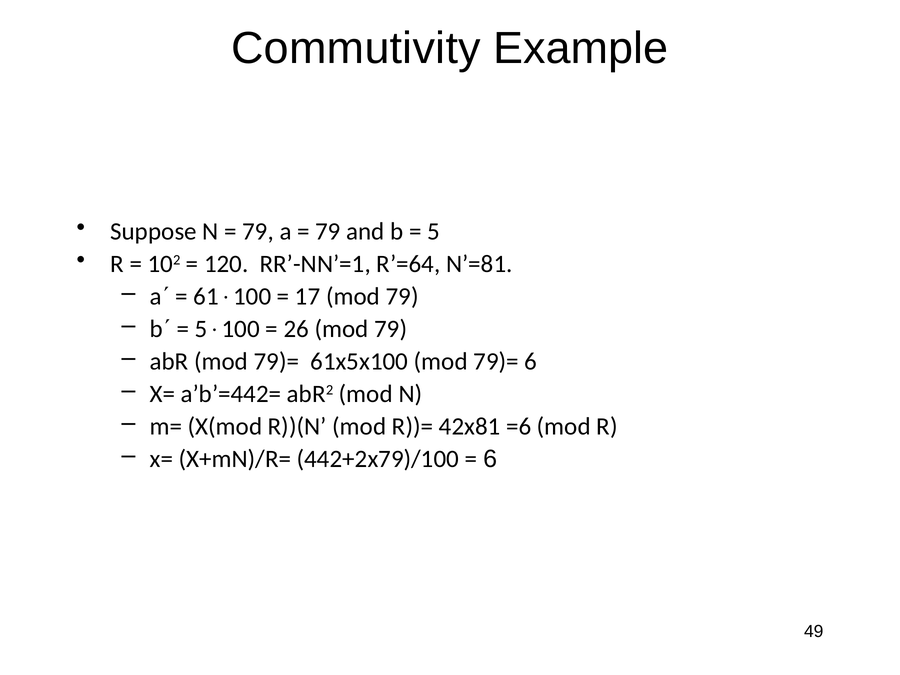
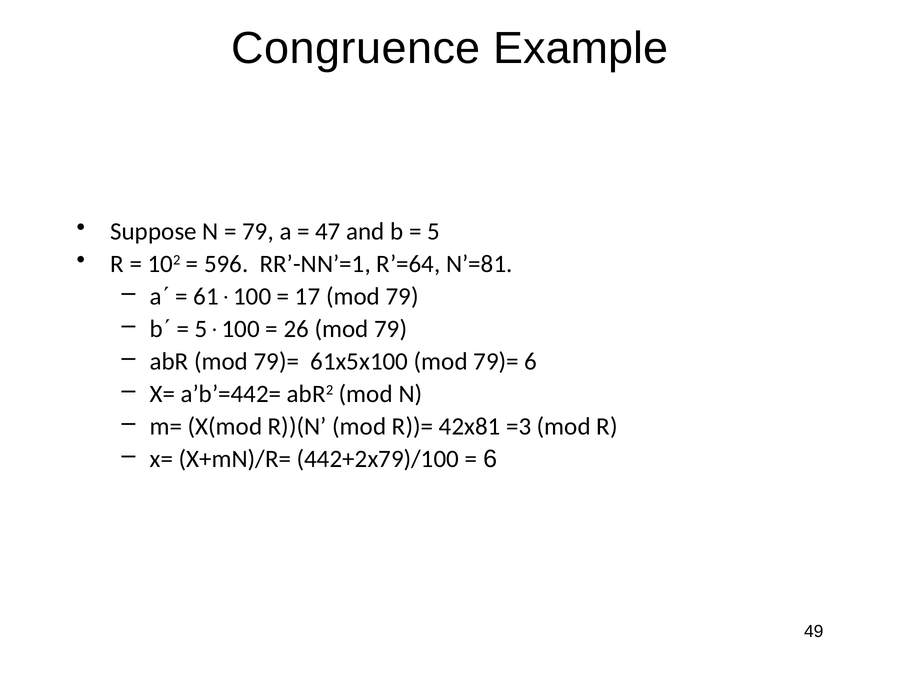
Commutivity: Commutivity -> Congruence
79 at (328, 231): 79 -> 47
120: 120 -> 596
=6: =6 -> =3
